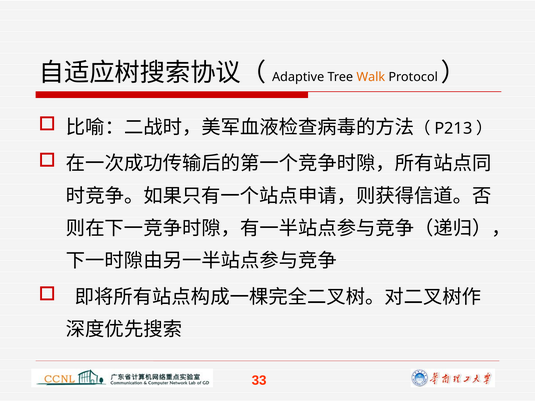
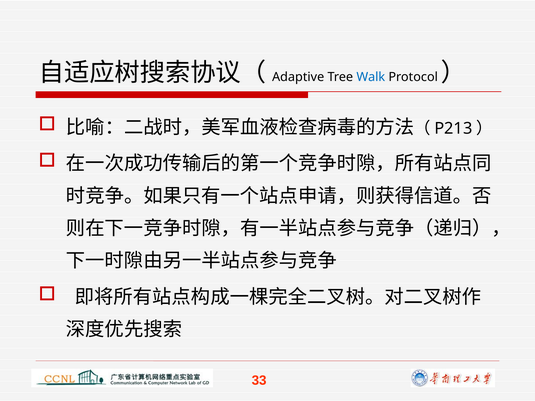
Walk colour: orange -> blue
